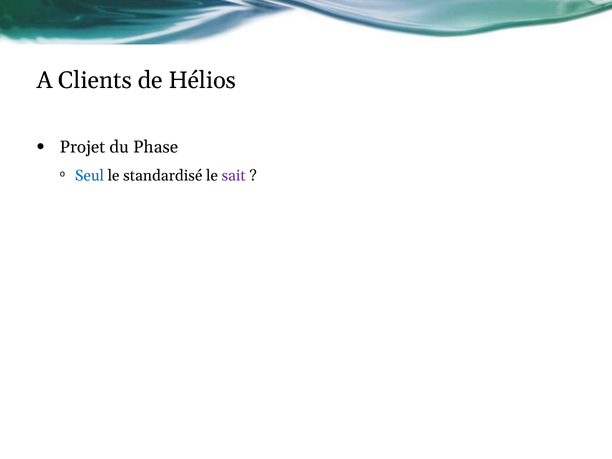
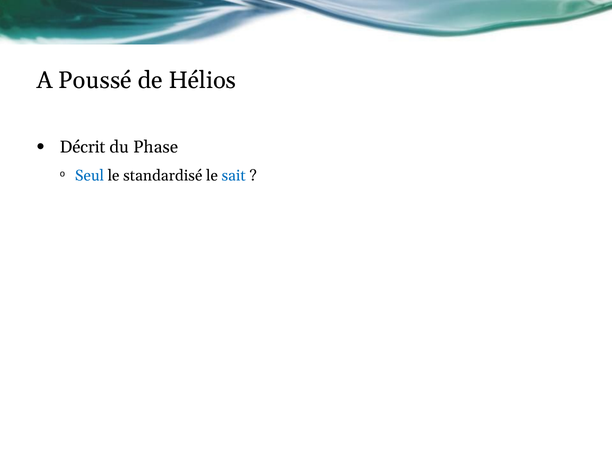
Clients: Clients -> Poussé
Projet: Projet -> Décrit
sait colour: purple -> blue
